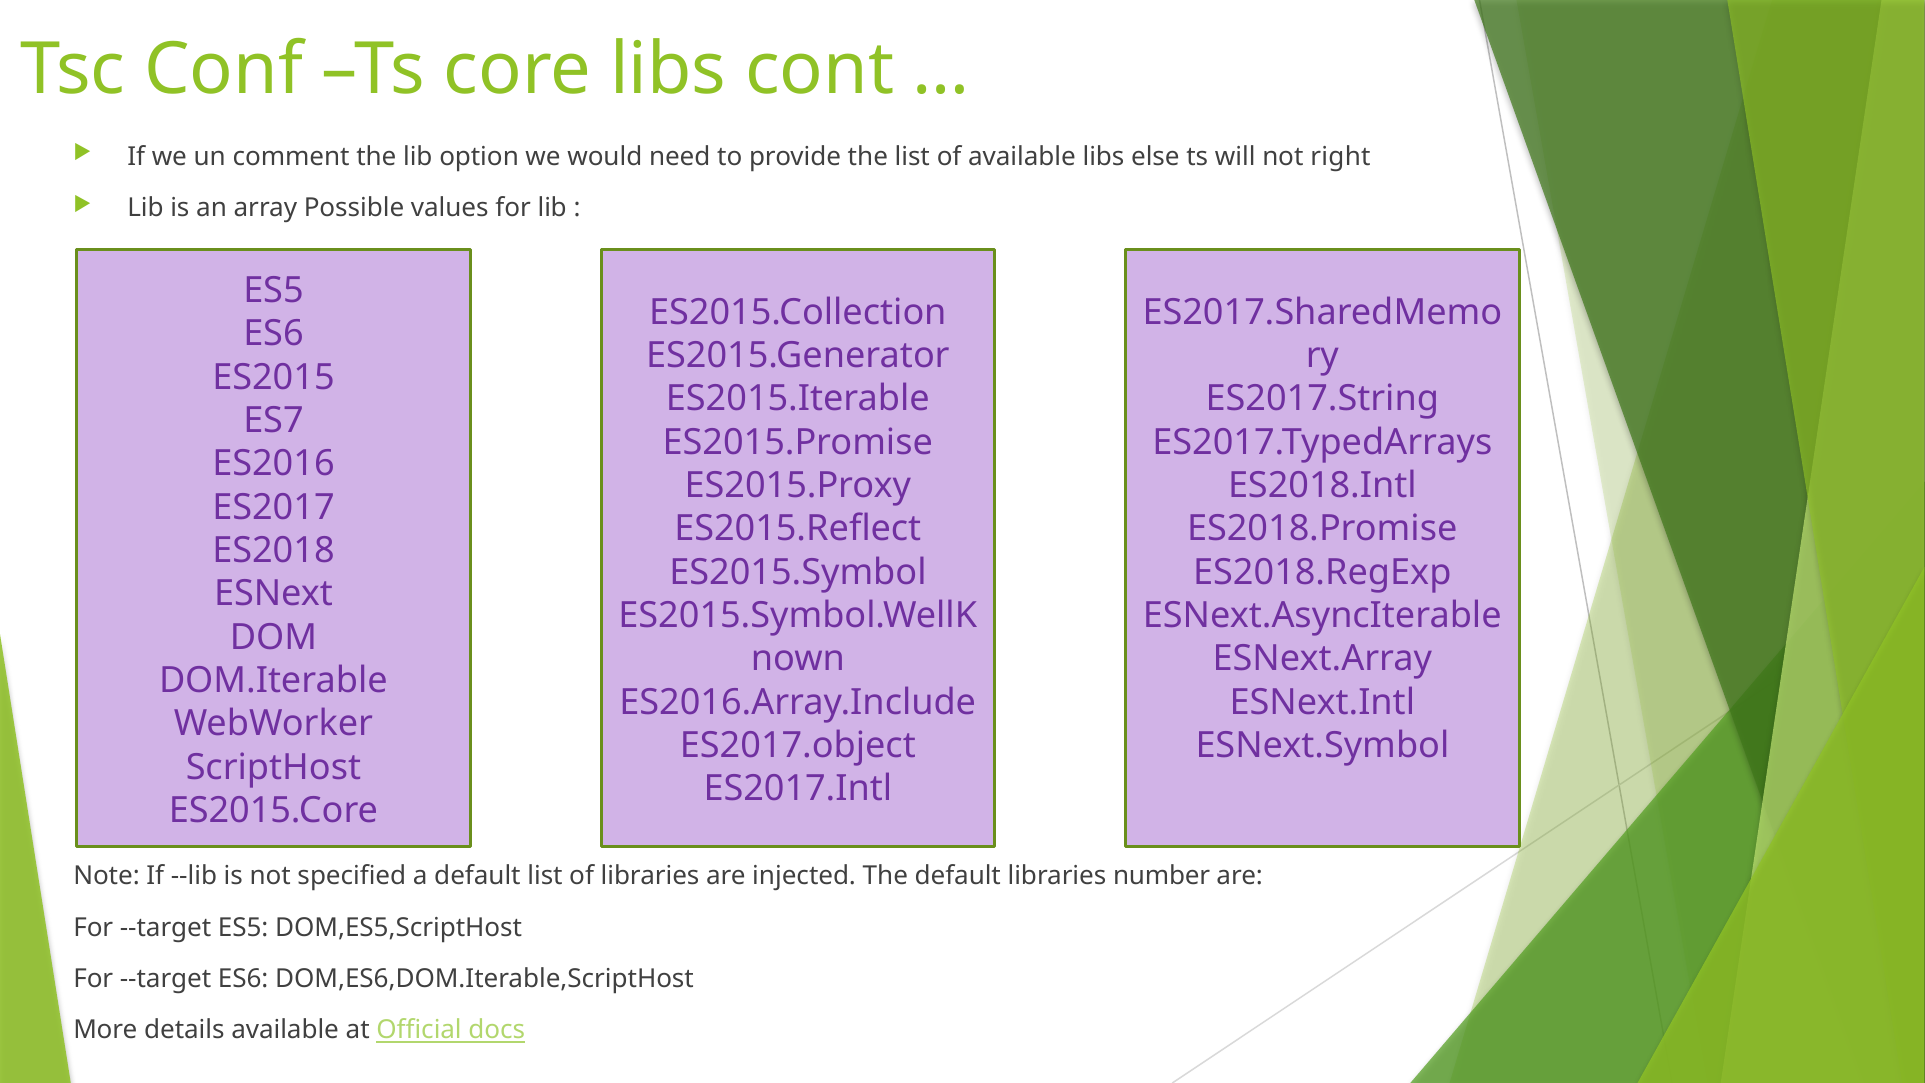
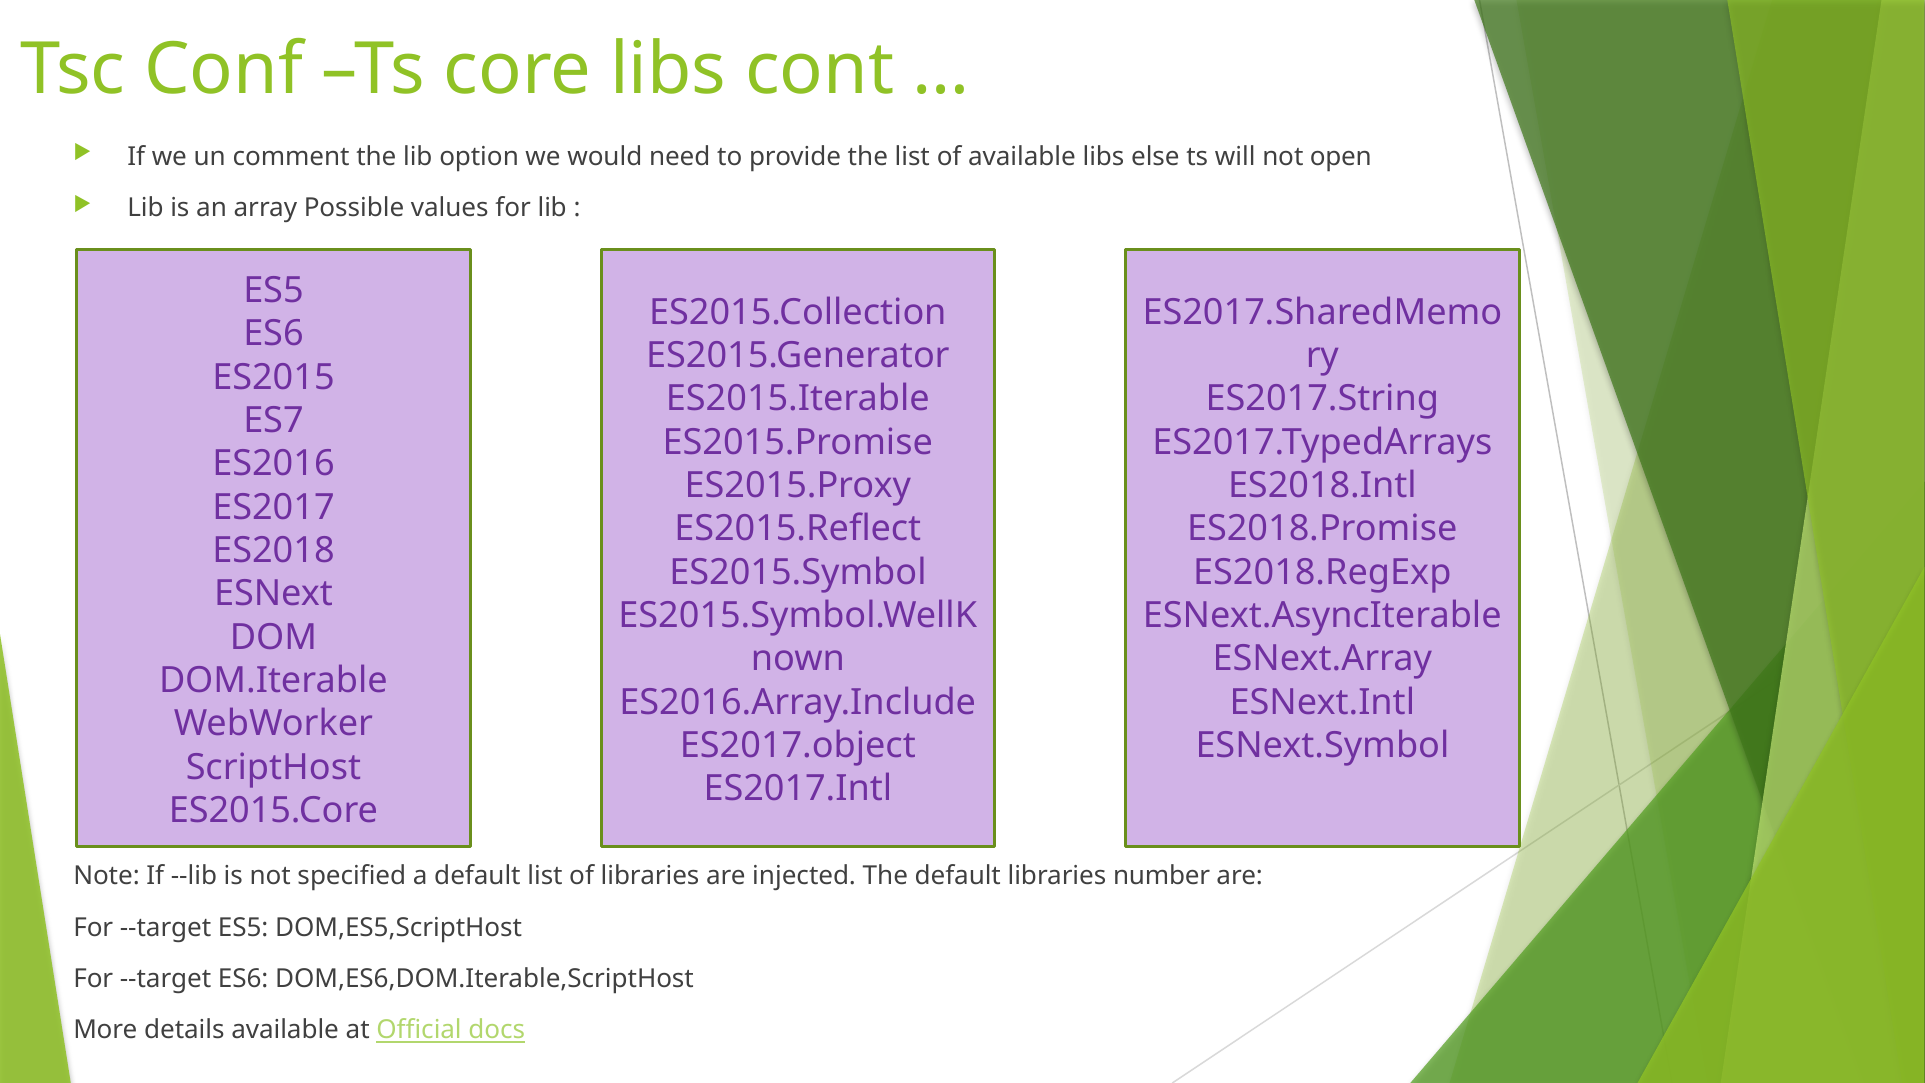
right: right -> open
